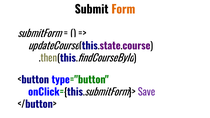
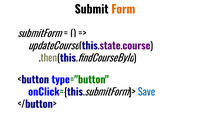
Save colour: purple -> blue
